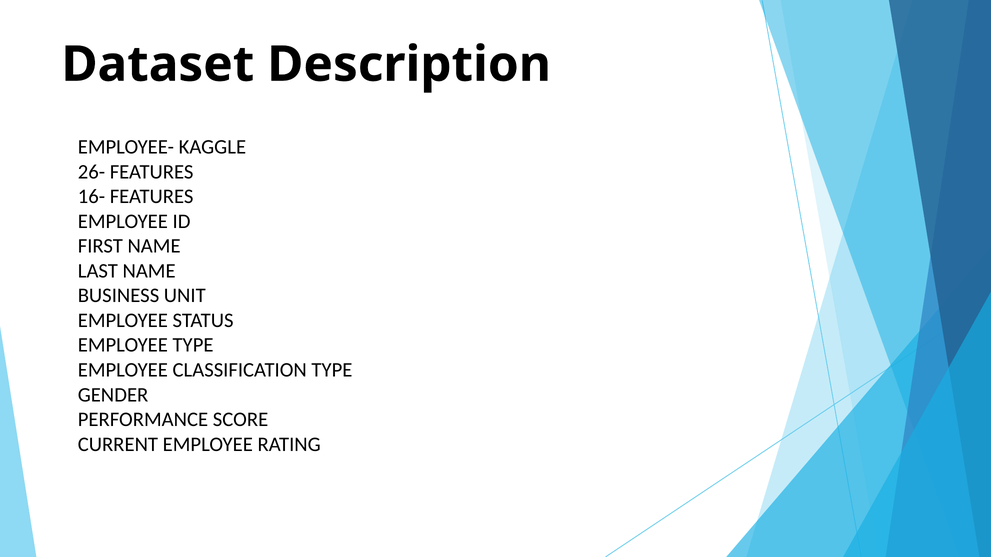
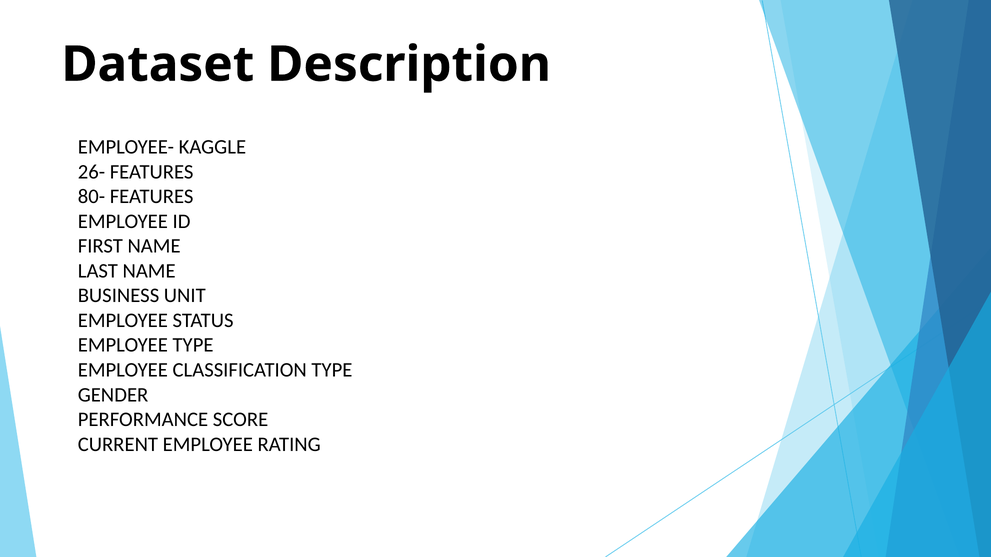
16-: 16- -> 80-
